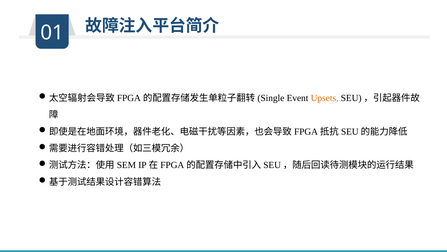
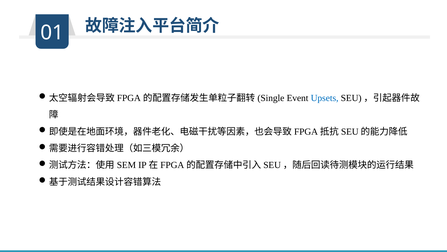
Upsets colour: orange -> blue
